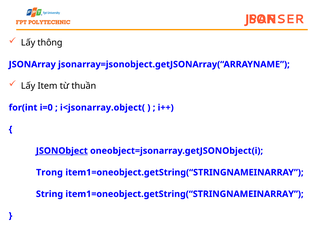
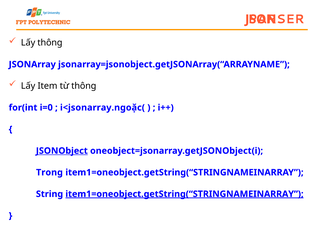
từ thuần: thuần -> thông
i<jsonarray.object(: i<jsonarray.object( -> i<jsonarray.ngoặc(
item1=oneobject.getString(“STRINGNAMEINARRAY at (184, 194) underline: none -> present
